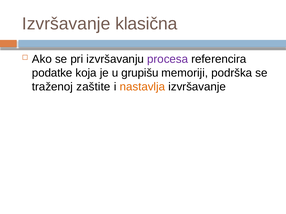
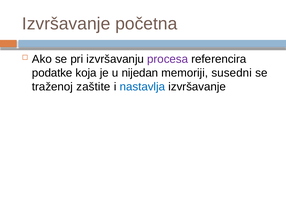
klasična: klasična -> početna
grupišu: grupišu -> nijedan
podrška: podrška -> susedni
nastavlja colour: orange -> blue
